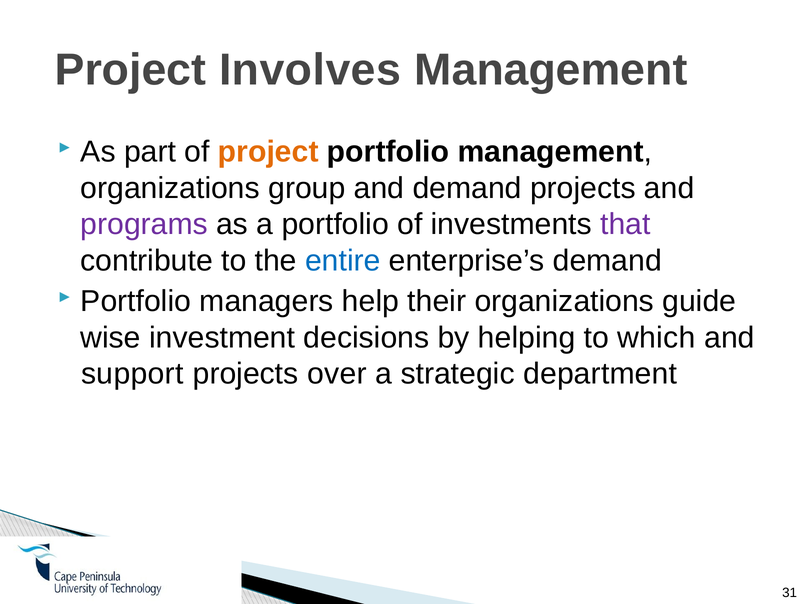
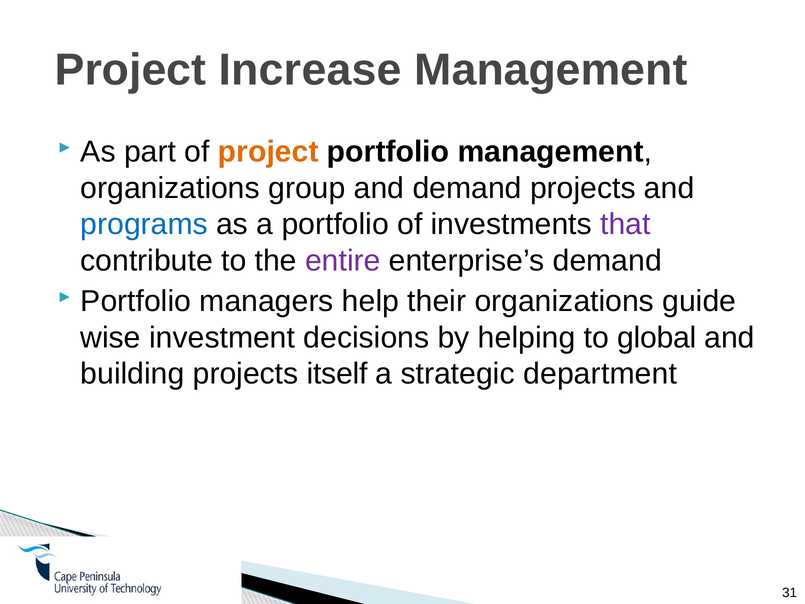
Involves: Involves -> Increase
programs colour: purple -> blue
entire colour: blue -> purple
which: which -> global
support: support -> building
over: over -> itself
